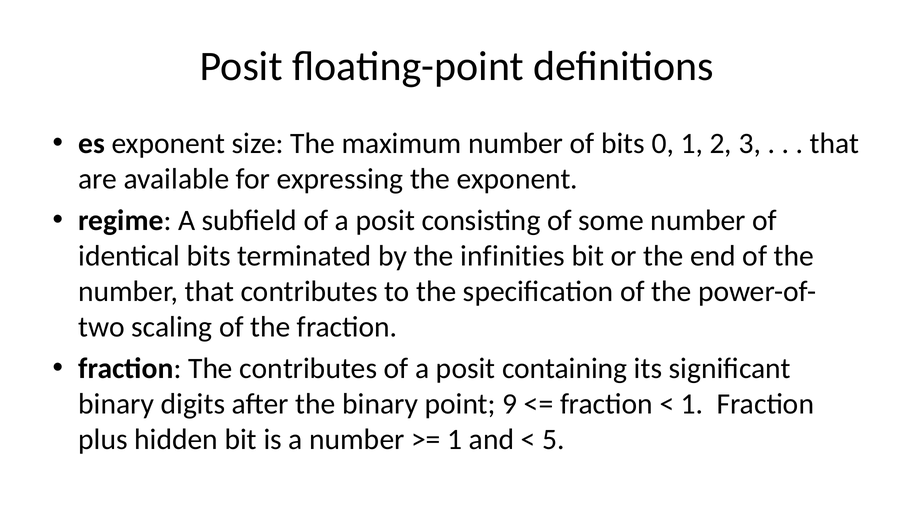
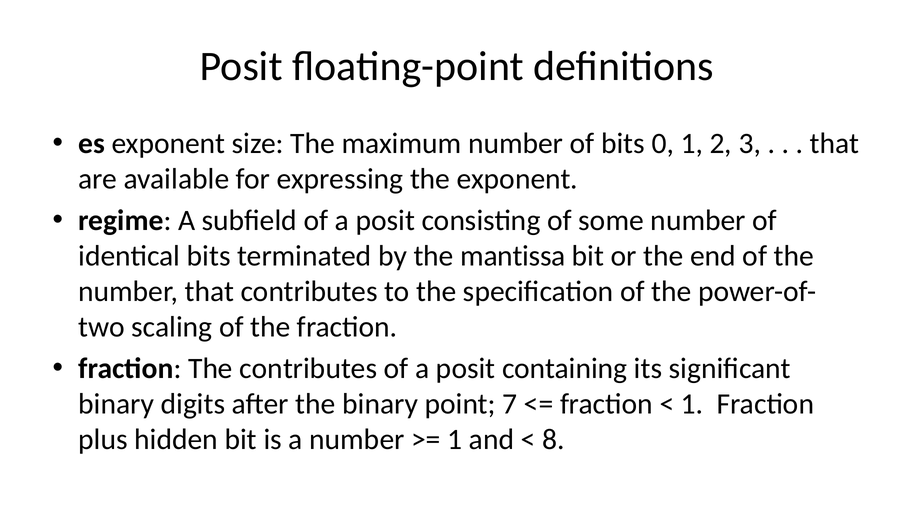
infinities: infinities -> mantissa
9: 9 -> 7
5: 5 -> 8
